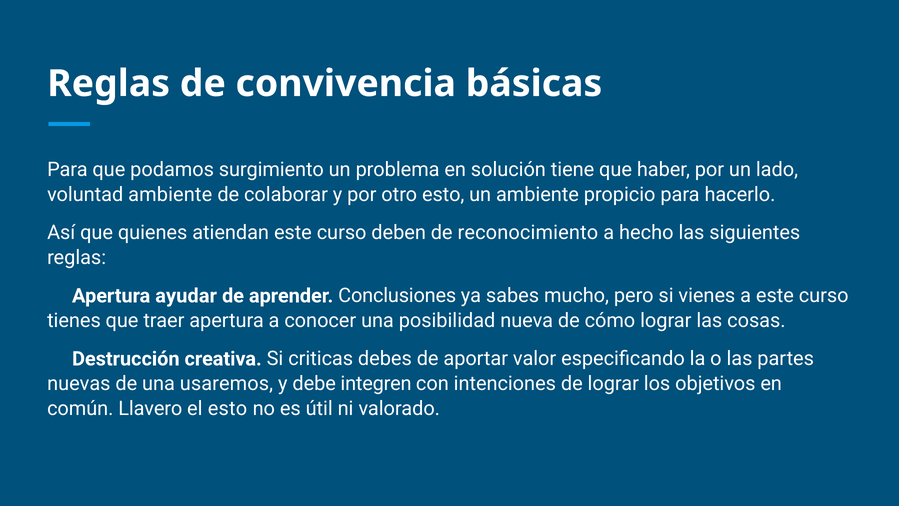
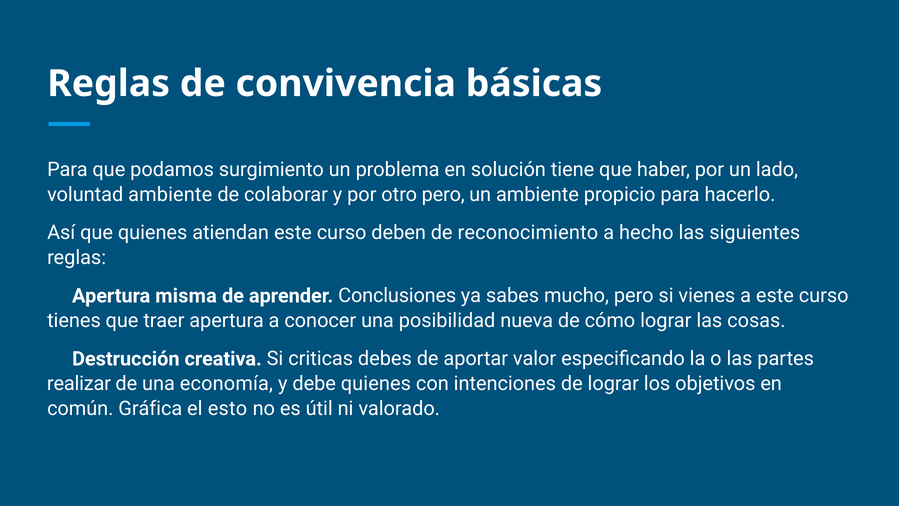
otro esto: esto -> pero
ayudar: ayudar -> misma
nuevas: nuevas -> realizar
usaremos: usaremos -> economía
debe integren: integren -> quienes
Llavero: Llavero -> Gráfica
